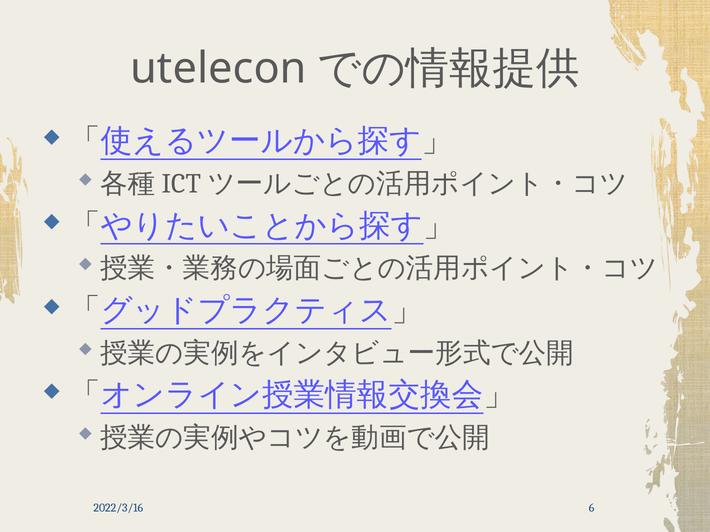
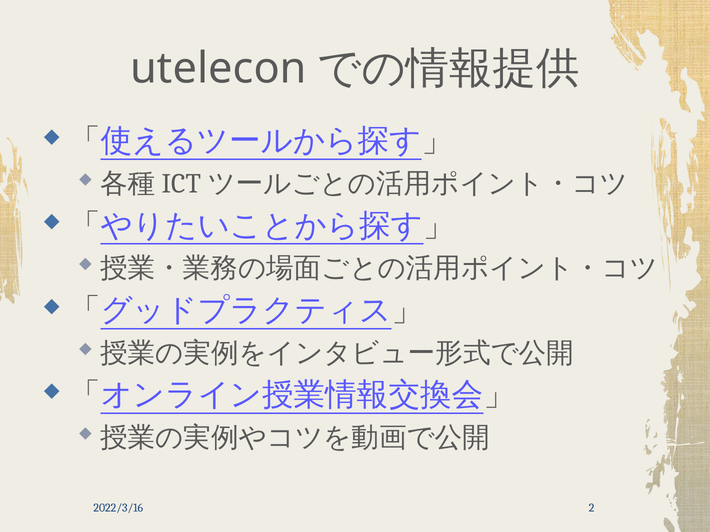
6: 6 -> 2
